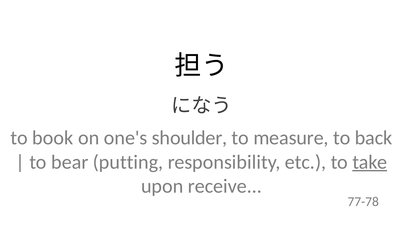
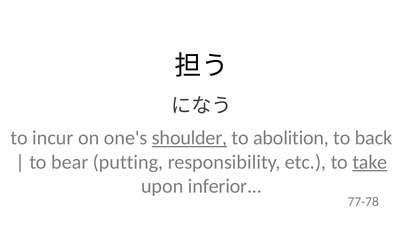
book: book -> incur
shoulder underline: none -> present
measure: measure -> abolition
receive: receive -> inferior
